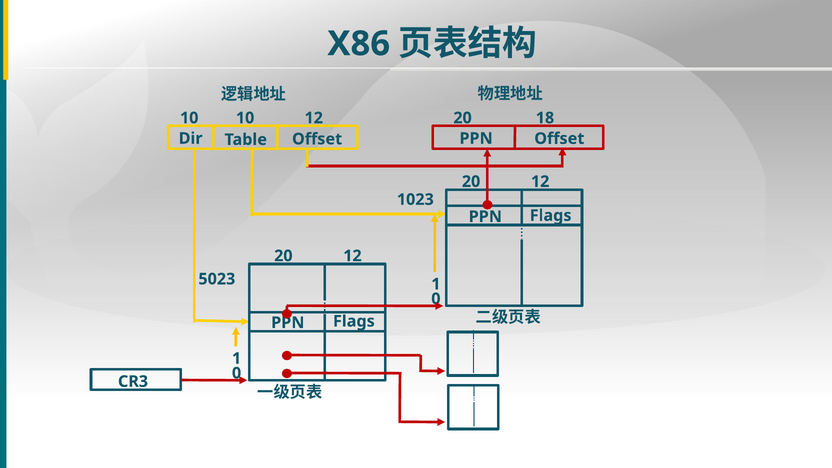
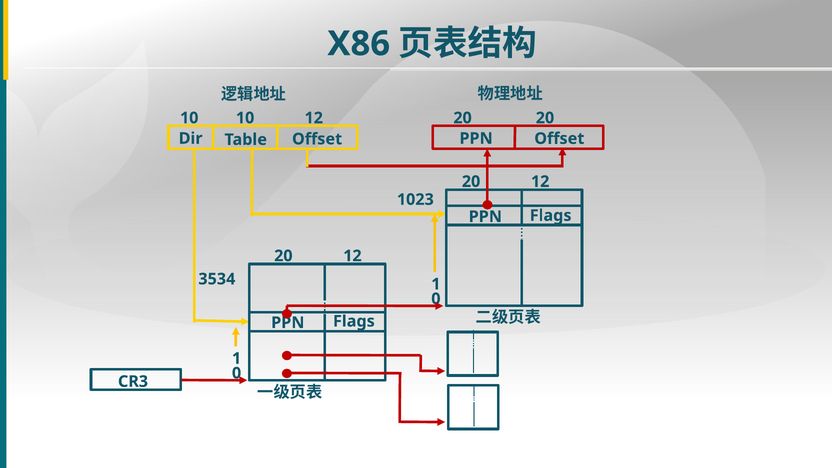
20 18: 18 -> 20
5023: 5023 -> 3534
